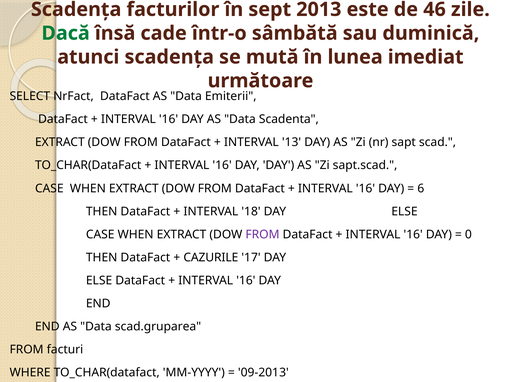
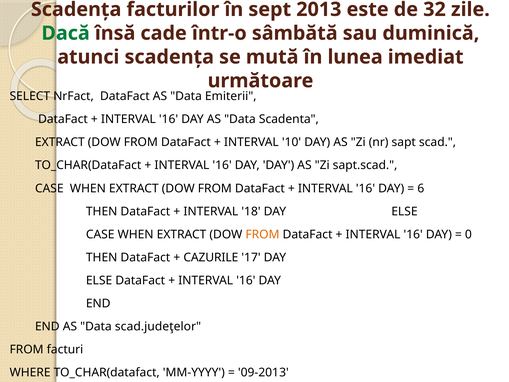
46: 46 -> 32
13: 13 -> 10
FROM at (262, 234) colour: purple -> orange
scad.gruparea: scad.gruparea -> scad.judeţelor
